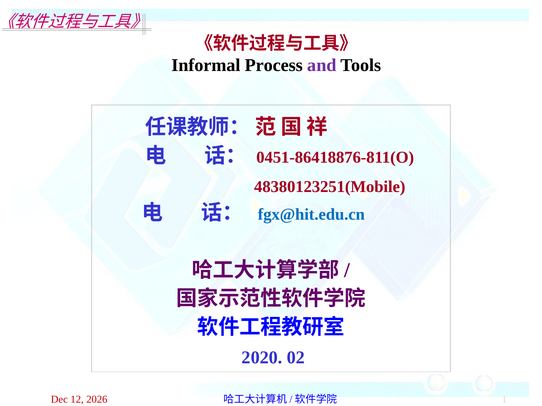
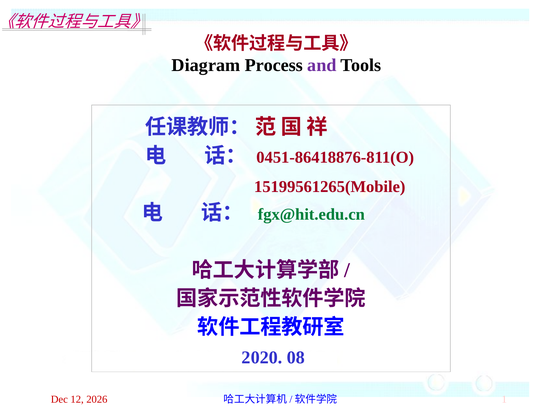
Informal: Informal -> Diagram
48380123251(Mobile: 48380123251(Mobile -> 15199561265(Mobile
fgx@hit.edu.cn colour: blue -> green
02: 02 -> 08
